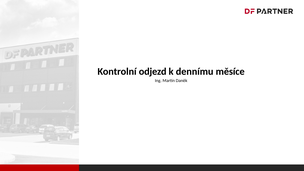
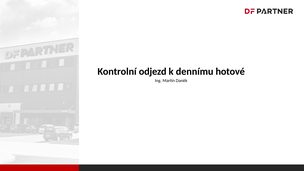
měsíce: měsíce -> hotové
